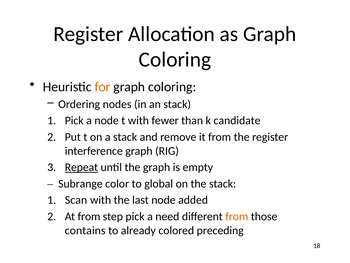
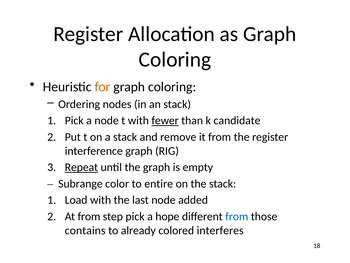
fewer underline: none -> present
global: global -> entire
Scan: Scan -> Load
need: need -> hope
from at (237, 216) colour: orange -> blue
preceding: preceding -> interferes
